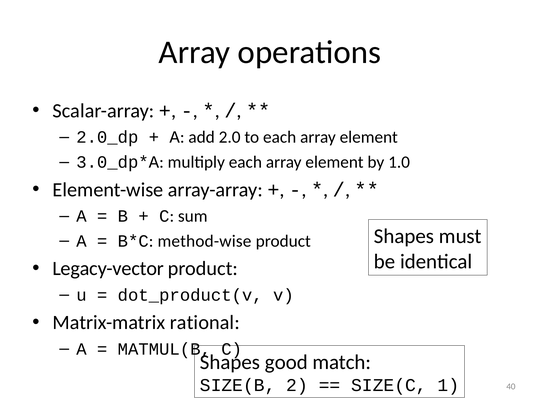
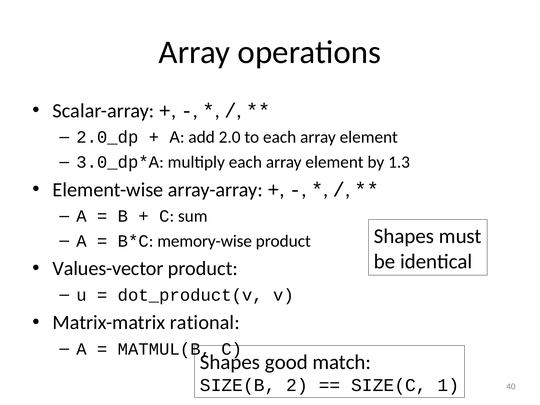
1.0: 1.0 -> 1.3
method-wise: method-wise -> memory-wise
Legacy-vector: Legacy-vector -> Values-vector
